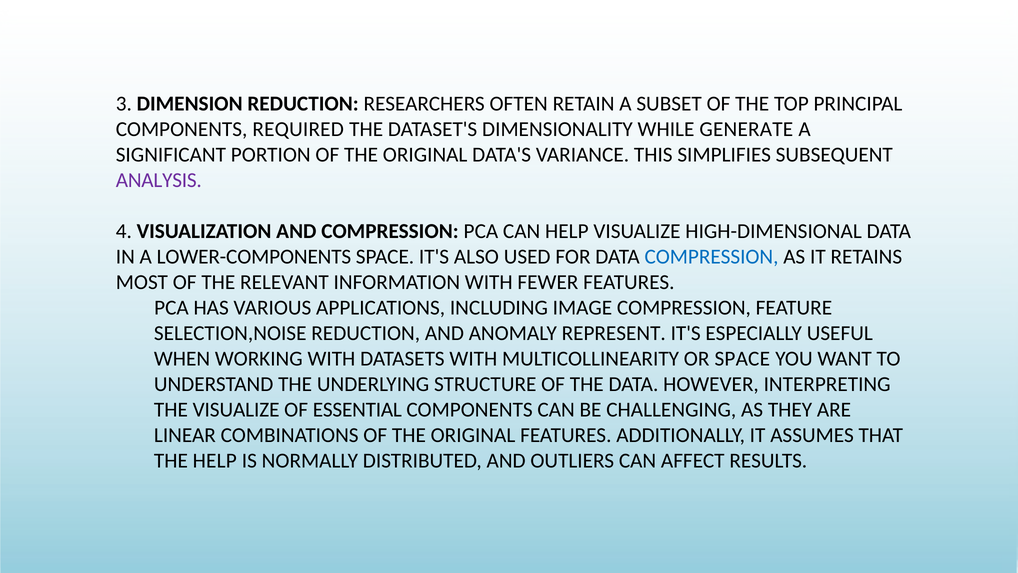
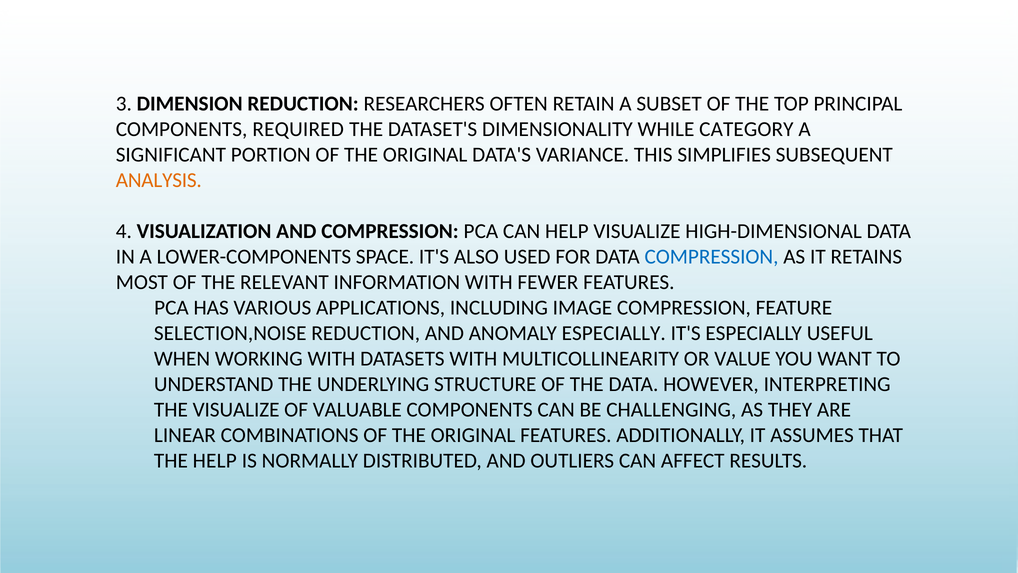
GENERATE: GENERATE -> CATEGORY
ANALYSIS colour: purple -> orange
ANOMALY REPRESENT: REPRESENT -> ESPECIALLY
OR SPACE: SPACE -> VALUE
ESSENTIAL: ESSENTIAL -> VALUABLE
